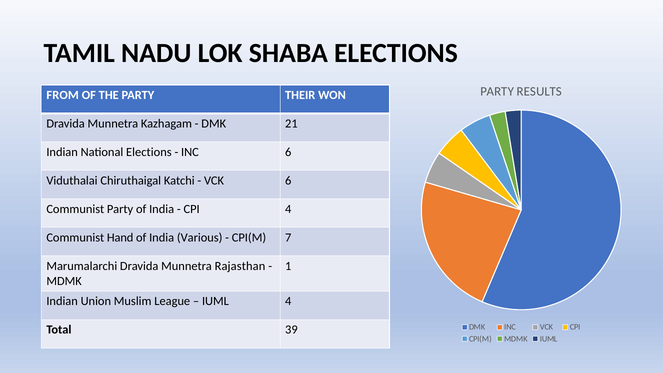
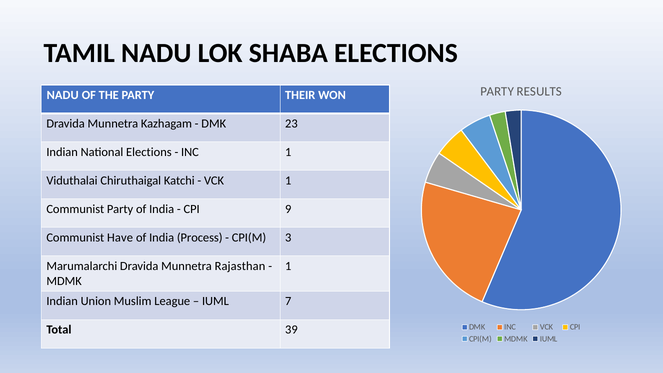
FROM at (63, 95): FROM -> NADU
21: 21 -> 23
INC 6: 6 -> 1
VCK 6: 6 -> 1
CPI 4: 4 -> 9
Hand: Hand -> Have
Various: Various -> Process
7: 7 -> 3
IUML 4: 4 -> 7
